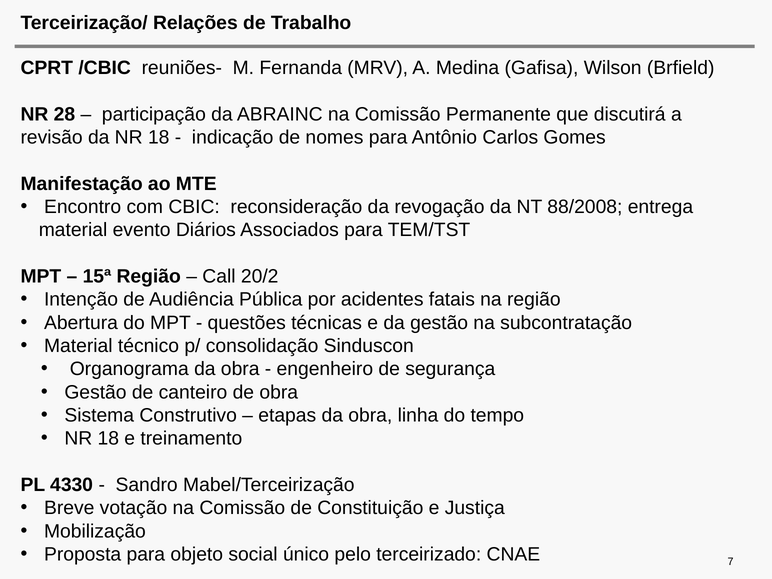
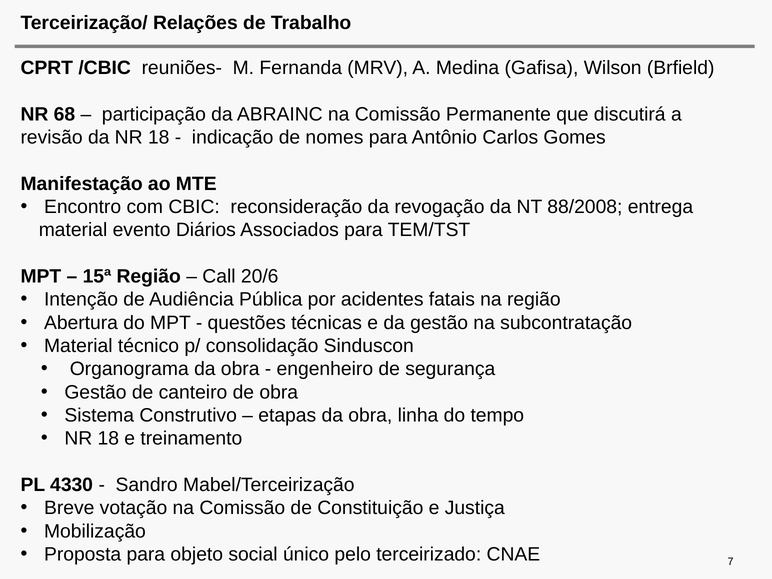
28: 28 -> 68
20/2: 20/2 -> 20/6
